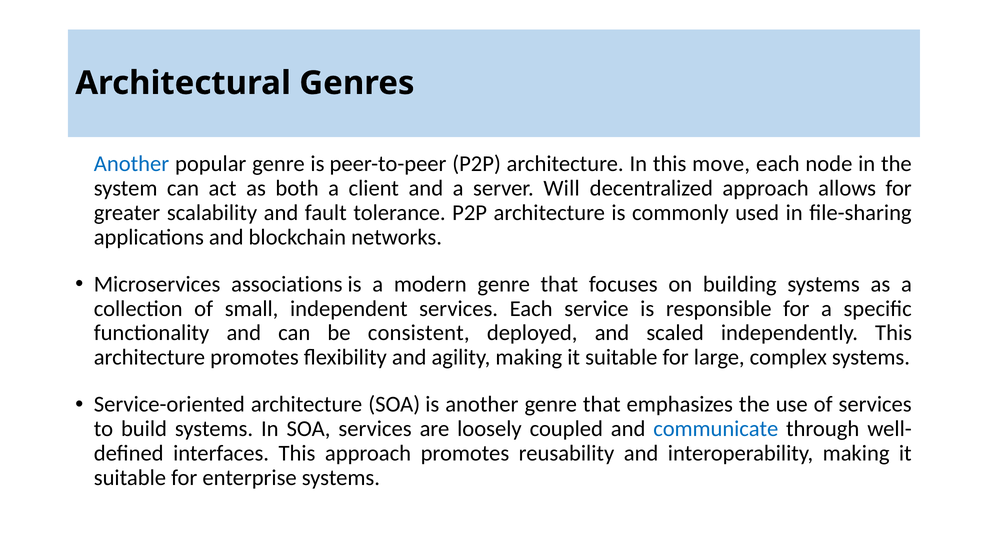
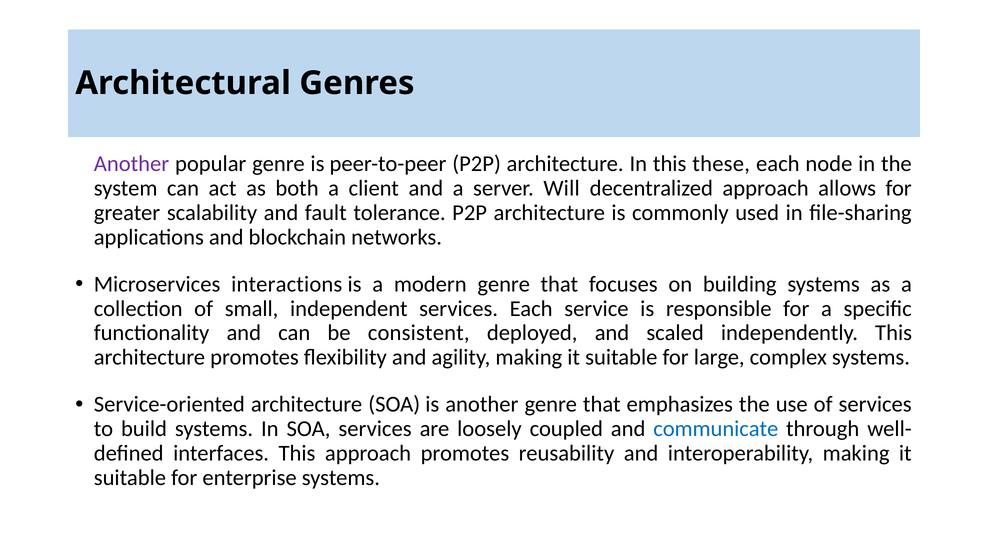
Another at (132, 164) colour: blue -> purple
move: move -> these
associations: associations -> interactions
